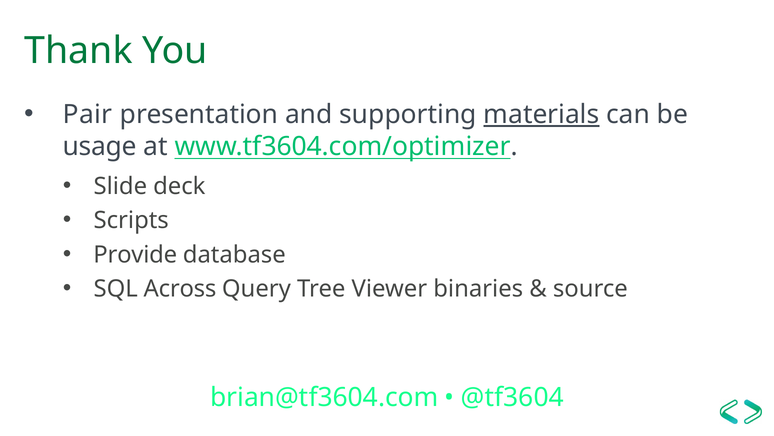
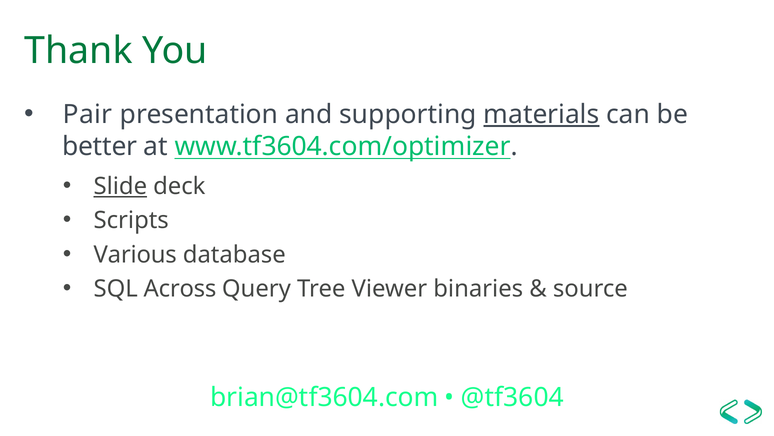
usage: usage -> better
Slide underline: none -> present
Provide: Provide -> Various
